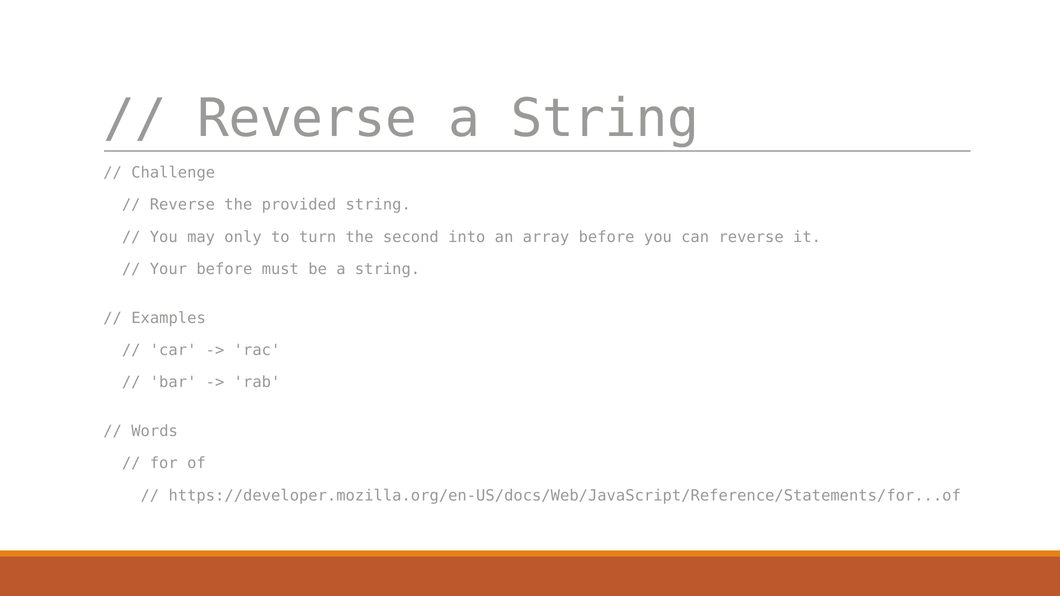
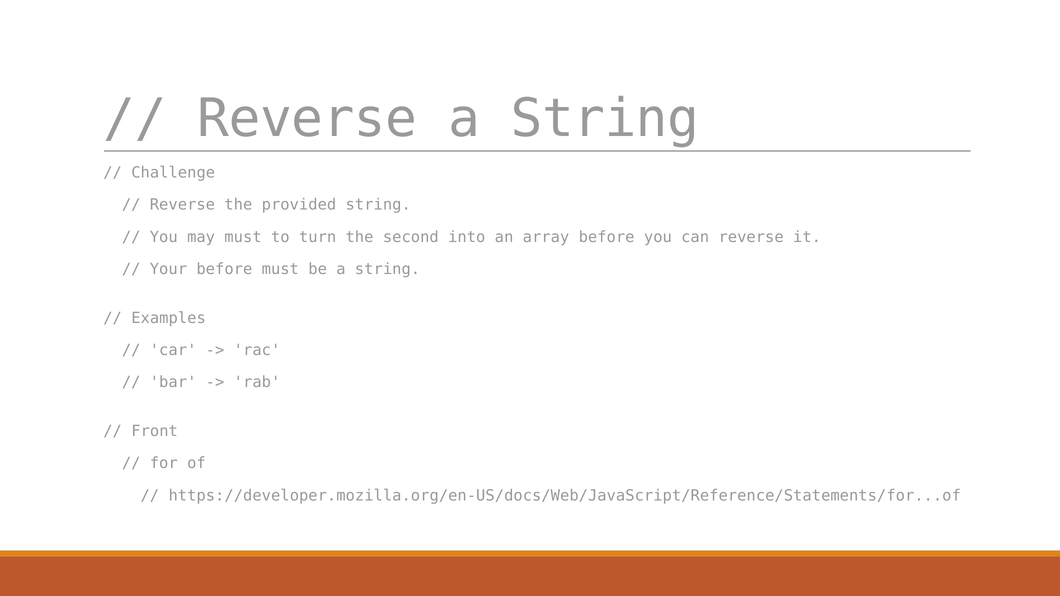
may only: only -> must
Words: Words -> Front
